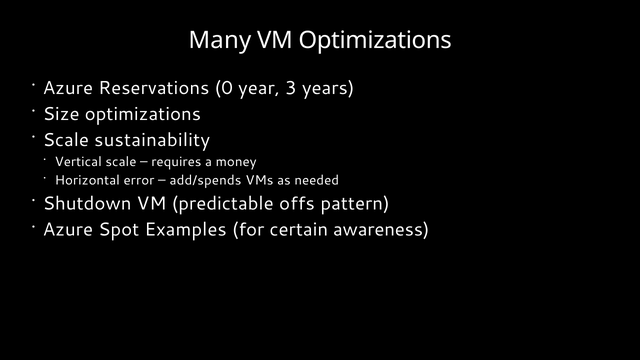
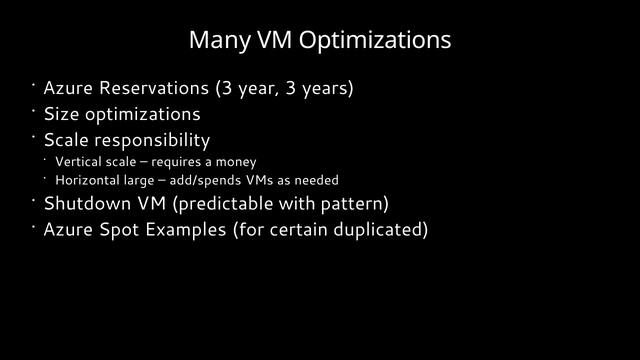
Reservations 0: 0 -> 3
sustainability: sustainability -> responsibility
error: error -> large
offs: offs -> with
awareness: awareness -> duplicated
